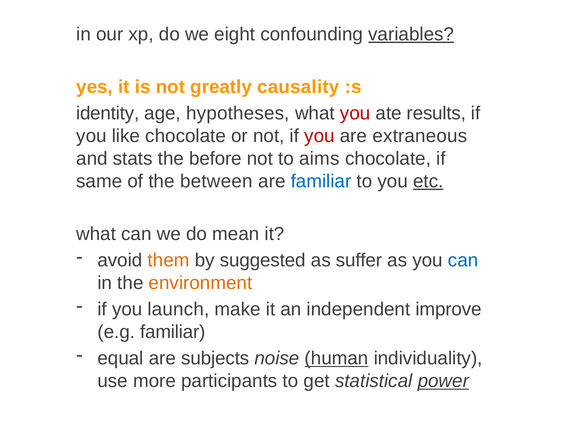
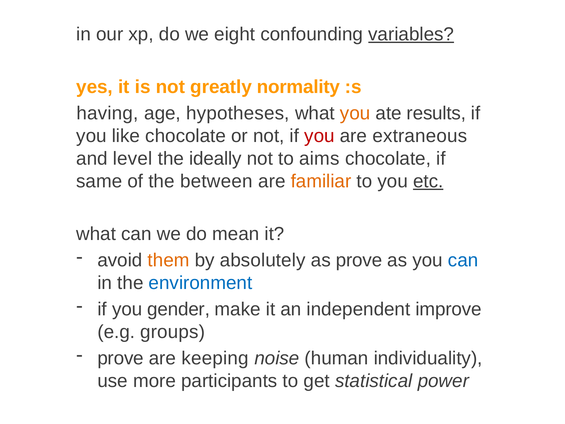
causality: causality -> normality
identity: identity -> having
you at (355, 113) colour: red -> orange
stats: stats -> level
before: before -> ideally
familiar at (321, 181) colour: blue -> orange
suggested: suggested -> absolutely
as suffer: suffer -> prove
environment colour: orange -> blue
launch: launch -> gender
e.g familiar: familiar -> groups
equal at (120, 358): equal -> prove
subjects: subjects -> keeping
human underline: present -> none
power underline: present -> none
